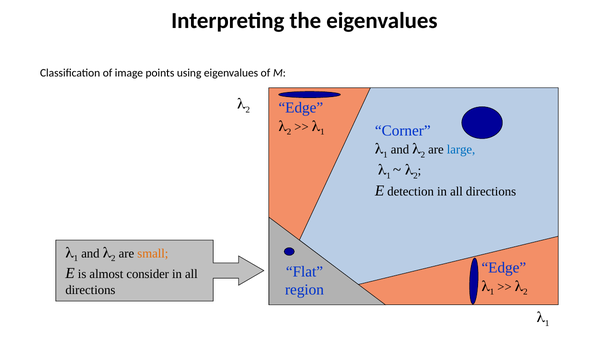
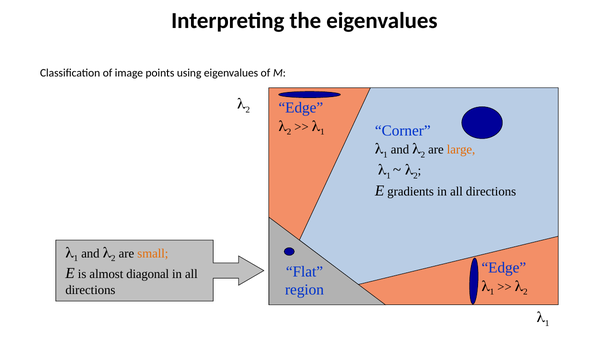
large colour: blue -> orange
detection: detection -> gradients
consider: consider -> diagonal
